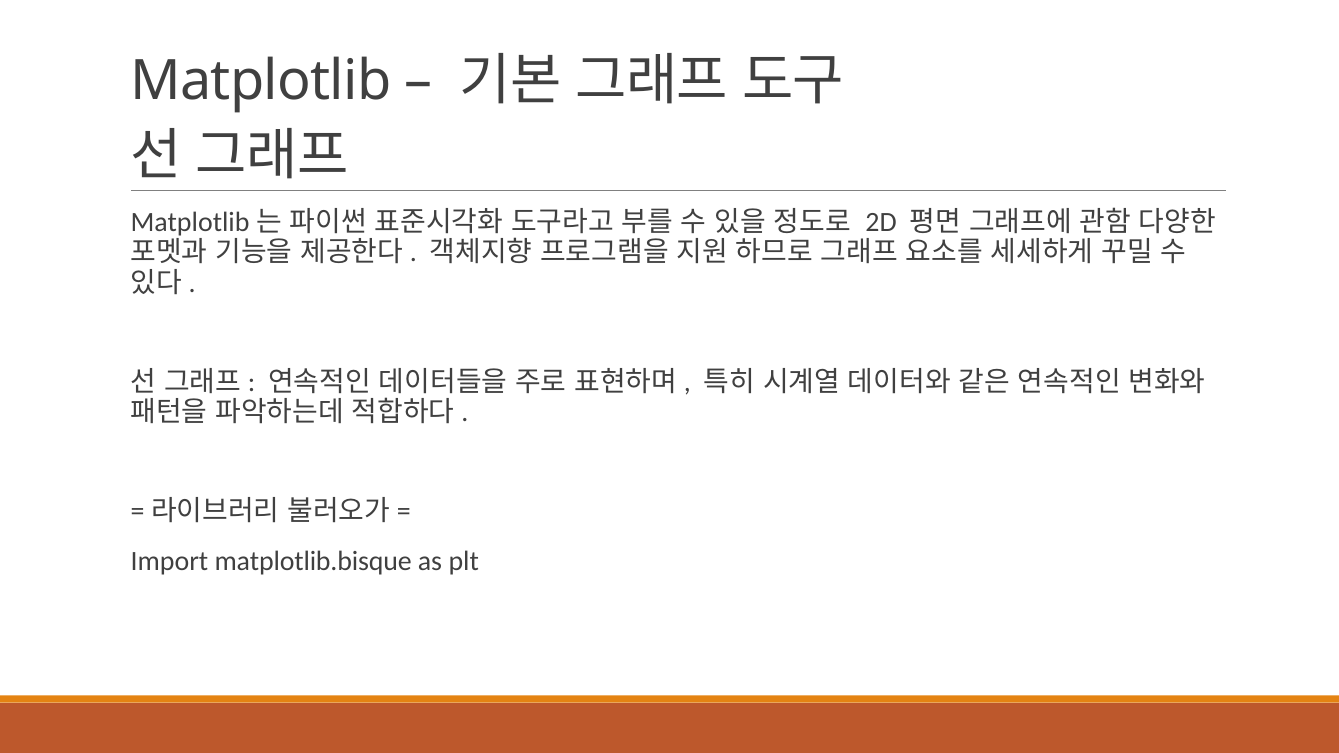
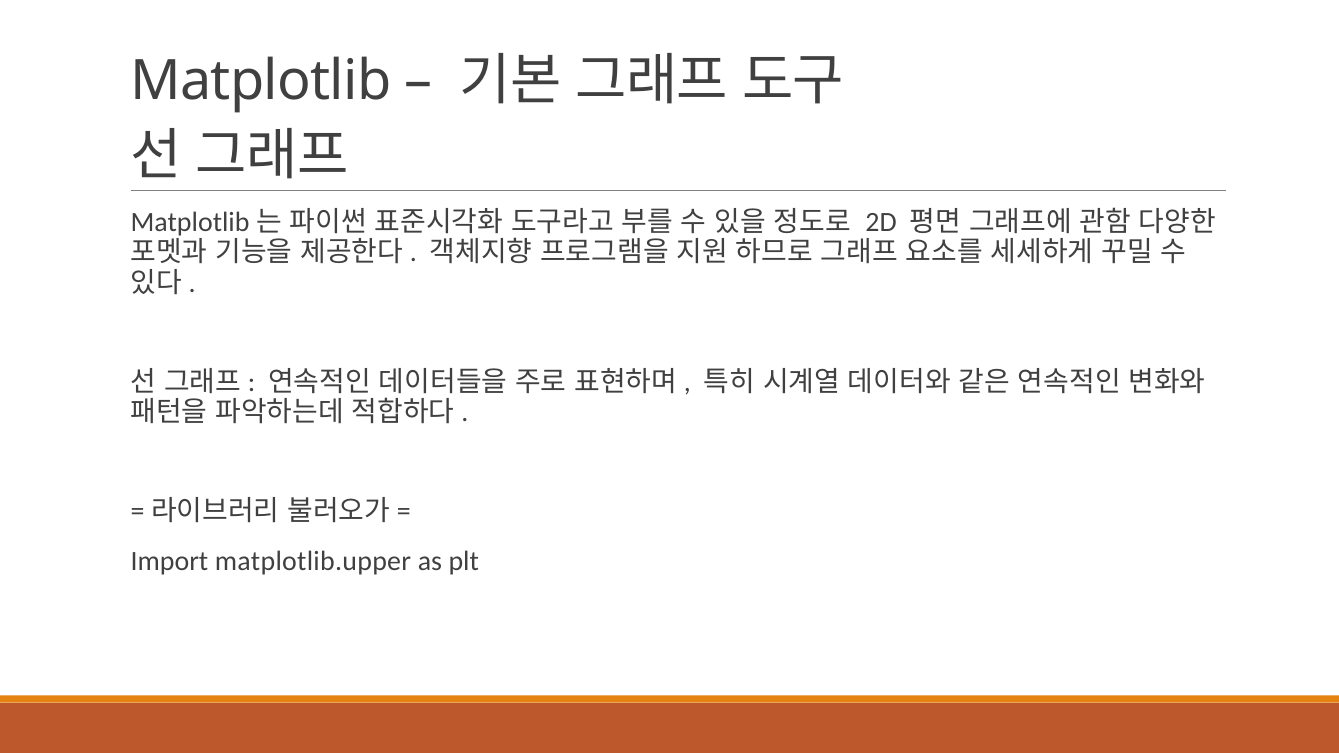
matplotlib.bisque: matplotlib.bisque -> matplotlib.upper
